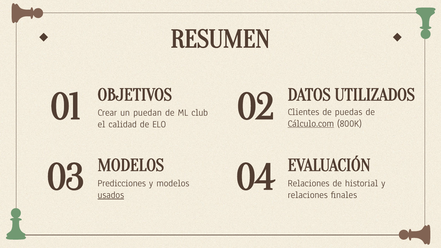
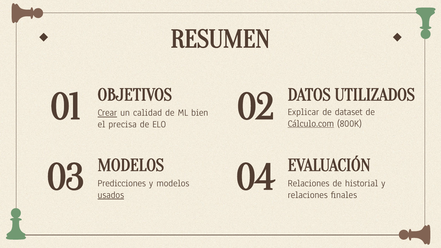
Clientes: Clientes -> Explicar
puedas: puedas -> dataset
Crear underline: none -> present
puedan: puedan -> calidad
club: club -> bien
calidad: calidad -> precisa
